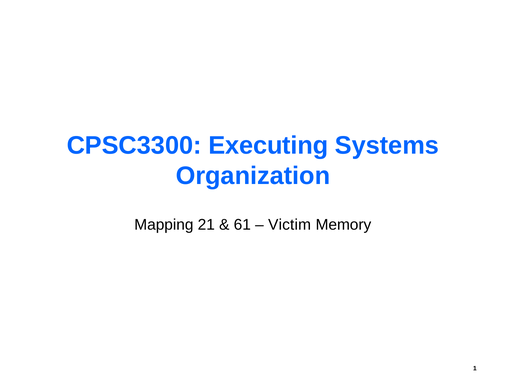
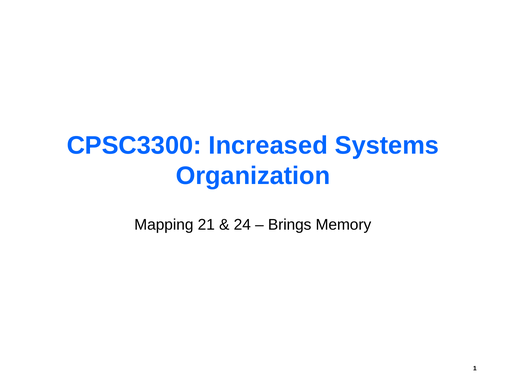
Executing: Executing -> Increased
61: 61 -> 24
Victim: Victim -> Brings
